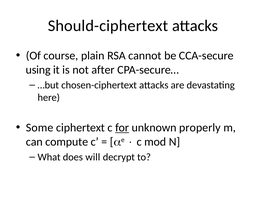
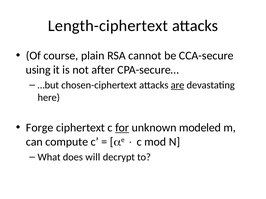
Should-ciphertext: Should-ciphertext -> Length-ciphertext
are underline: none -> present
Some: Some -> Forge
properly: properly -> modeled
